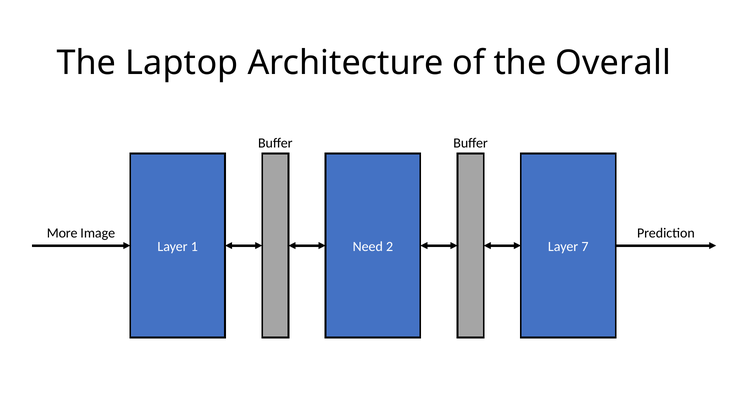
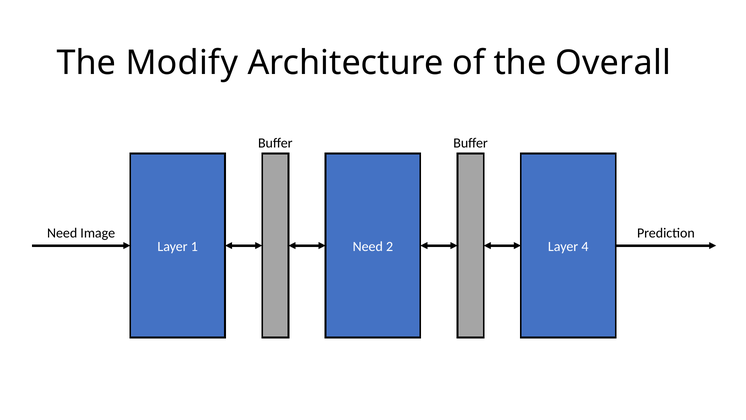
Laptop: Laptop -> Modify
More at (62, 233): More -> Need
7: 7 -> 4
